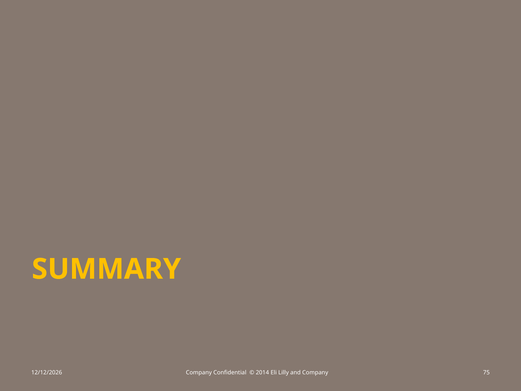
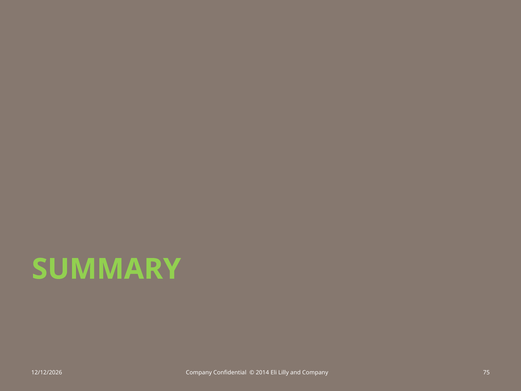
SUMMARY colour: yellow -> light green
